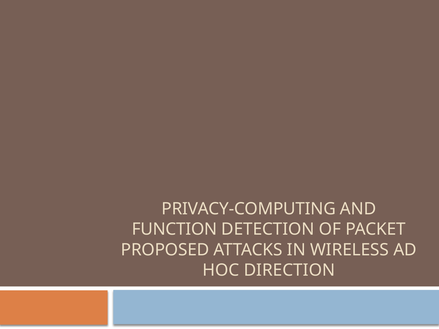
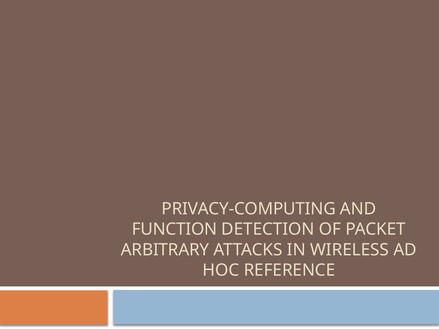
PROPOSED: PROPOSED -> ARBITRARY
DIRECTION: DIRECTION -> REFERENCE
